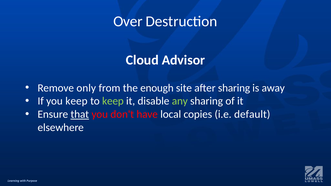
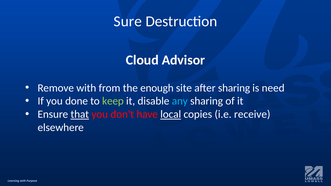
Over: Over -> Sure
Remove only: only -> with
away: away -> need
you keep: keep -> done
any colour: light green -> light blue
local underline: none -> present
default: default -> receive
